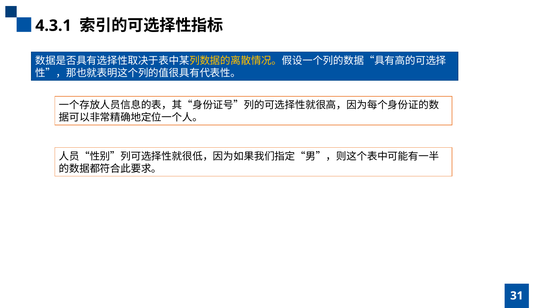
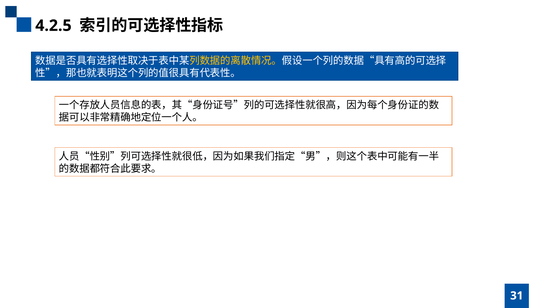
4.3.1: 4.3.1 -> 4.2.5
